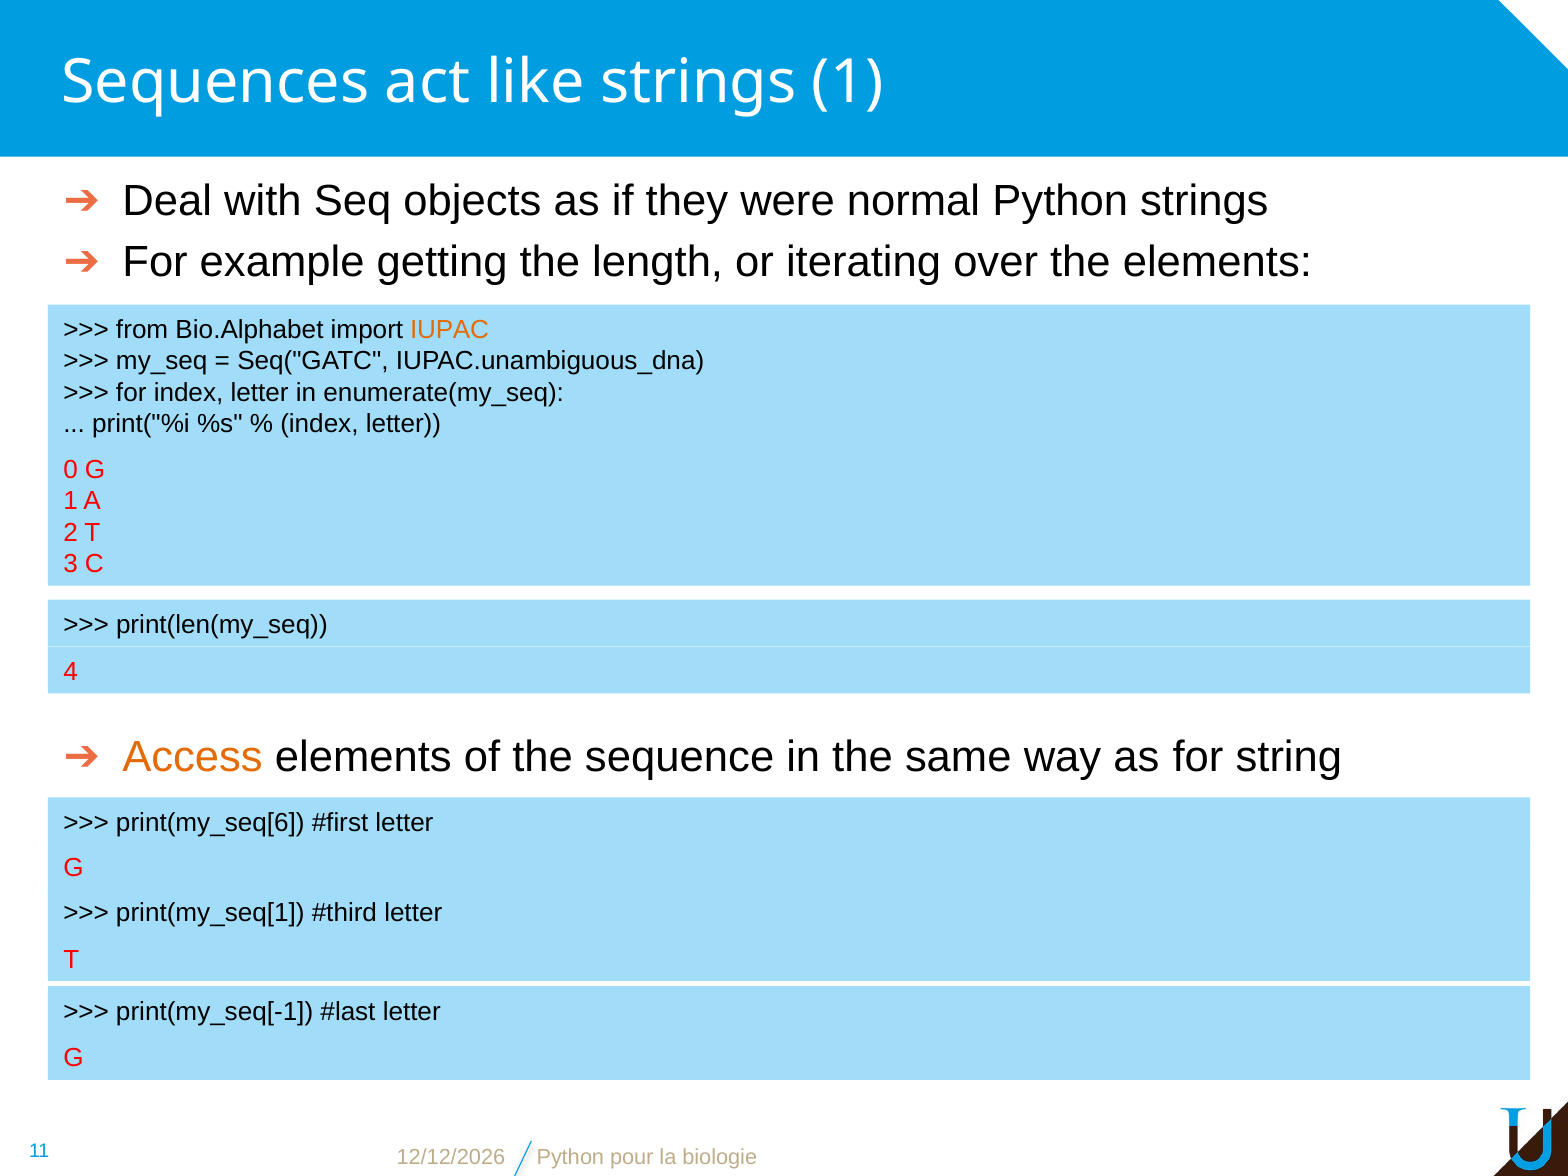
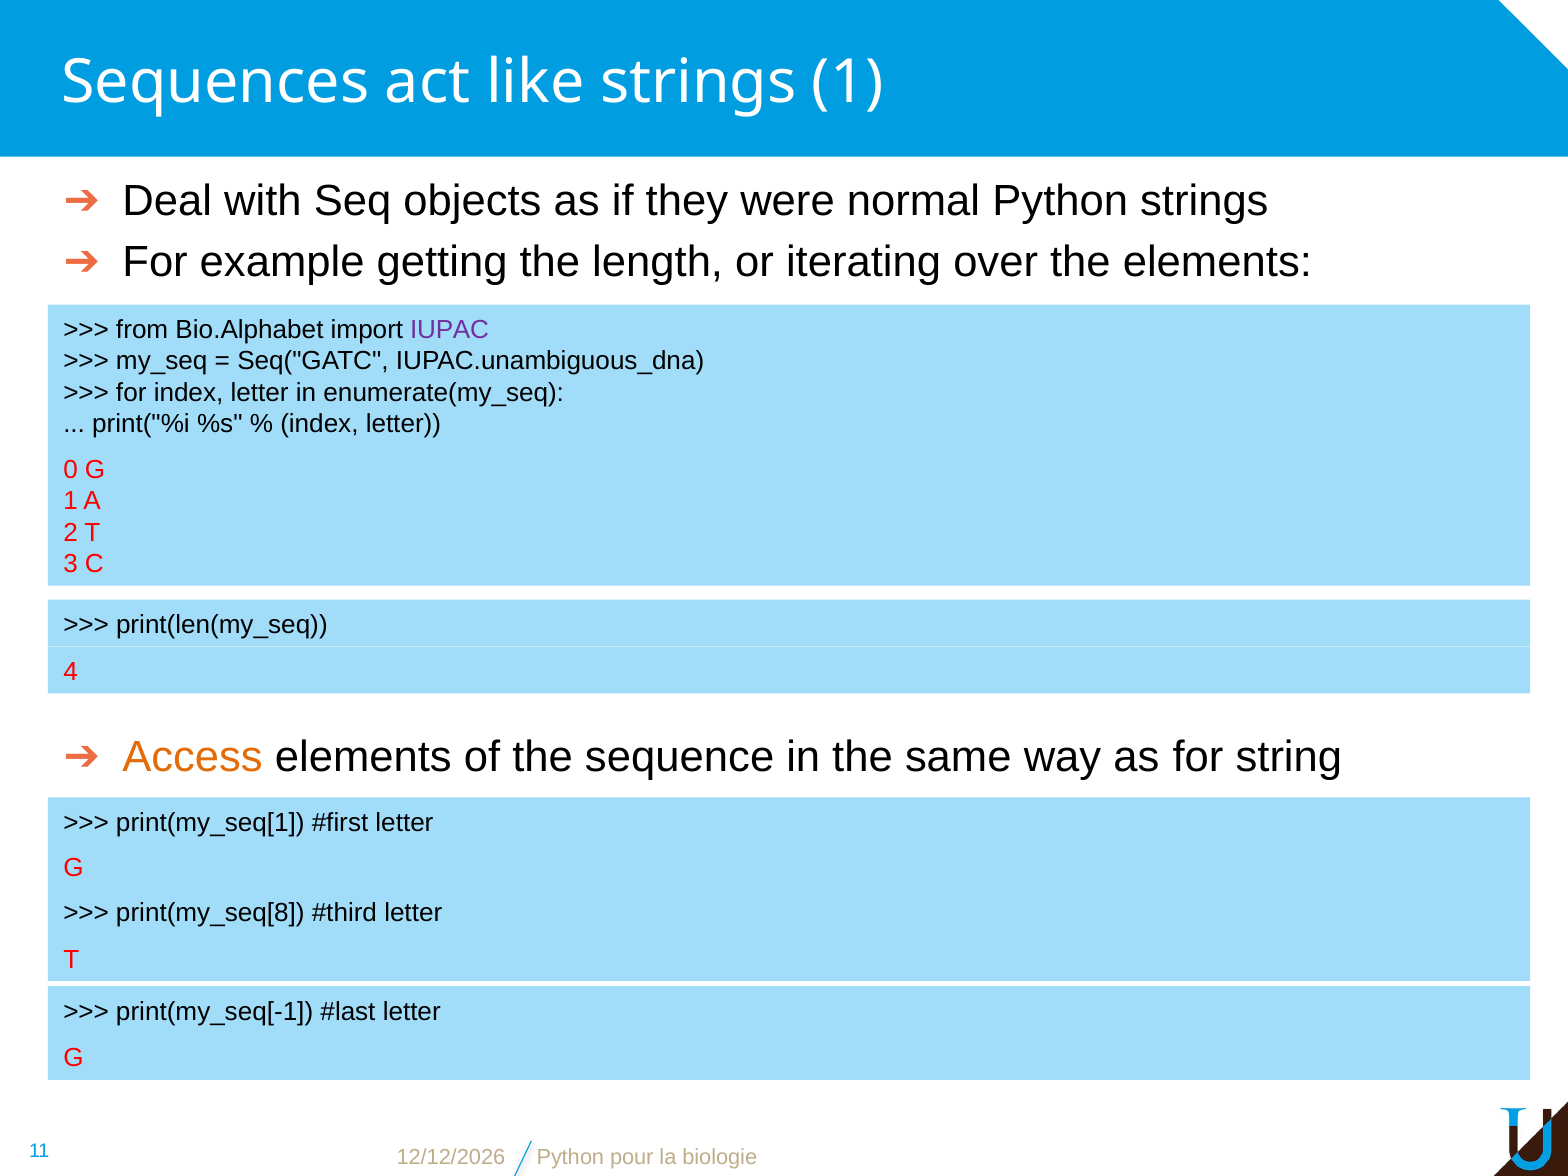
IUPAC colour: orange -> purple
print(my_seq[6: print(my_seq[6 -> print(my_seq[1
print(my_seq[1: print(my_seq[1 -> print(my_seq[8
